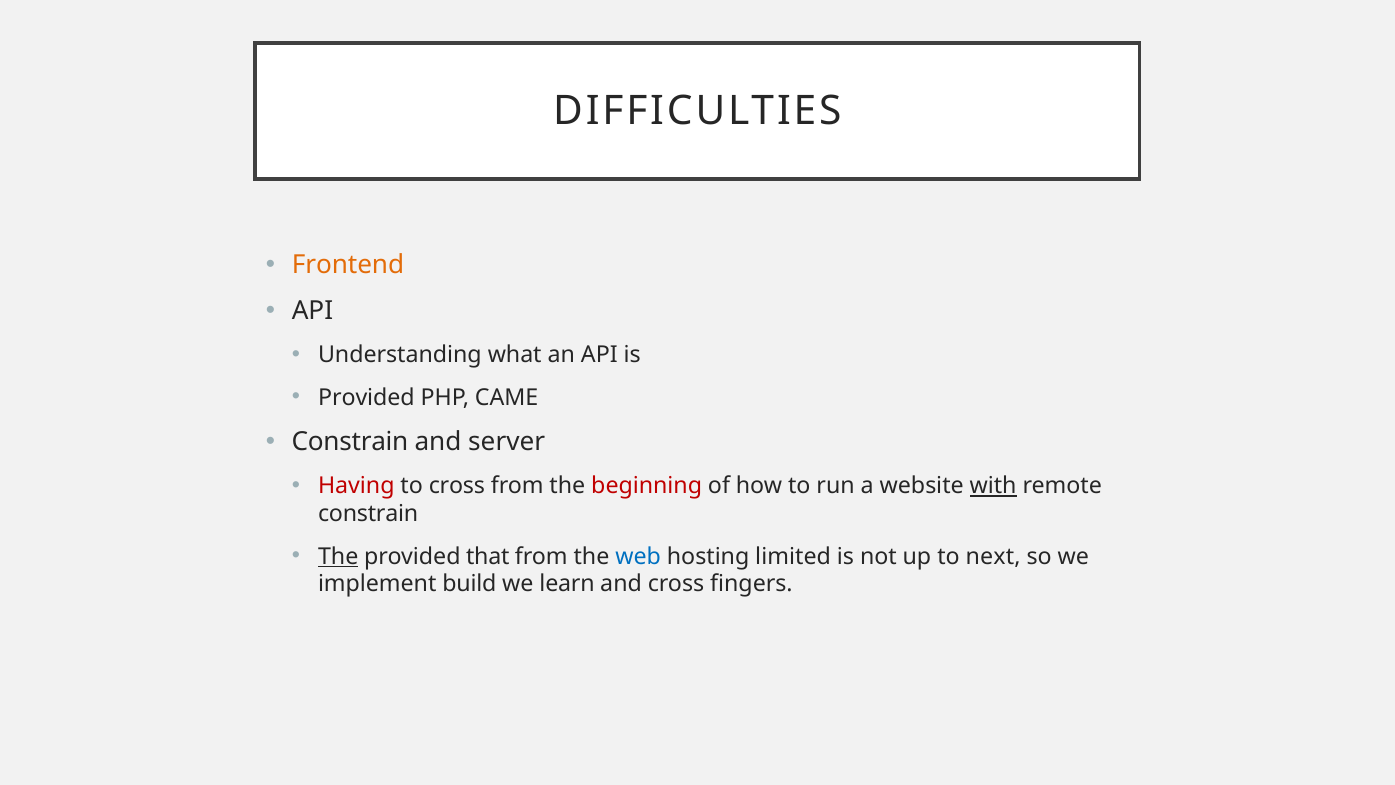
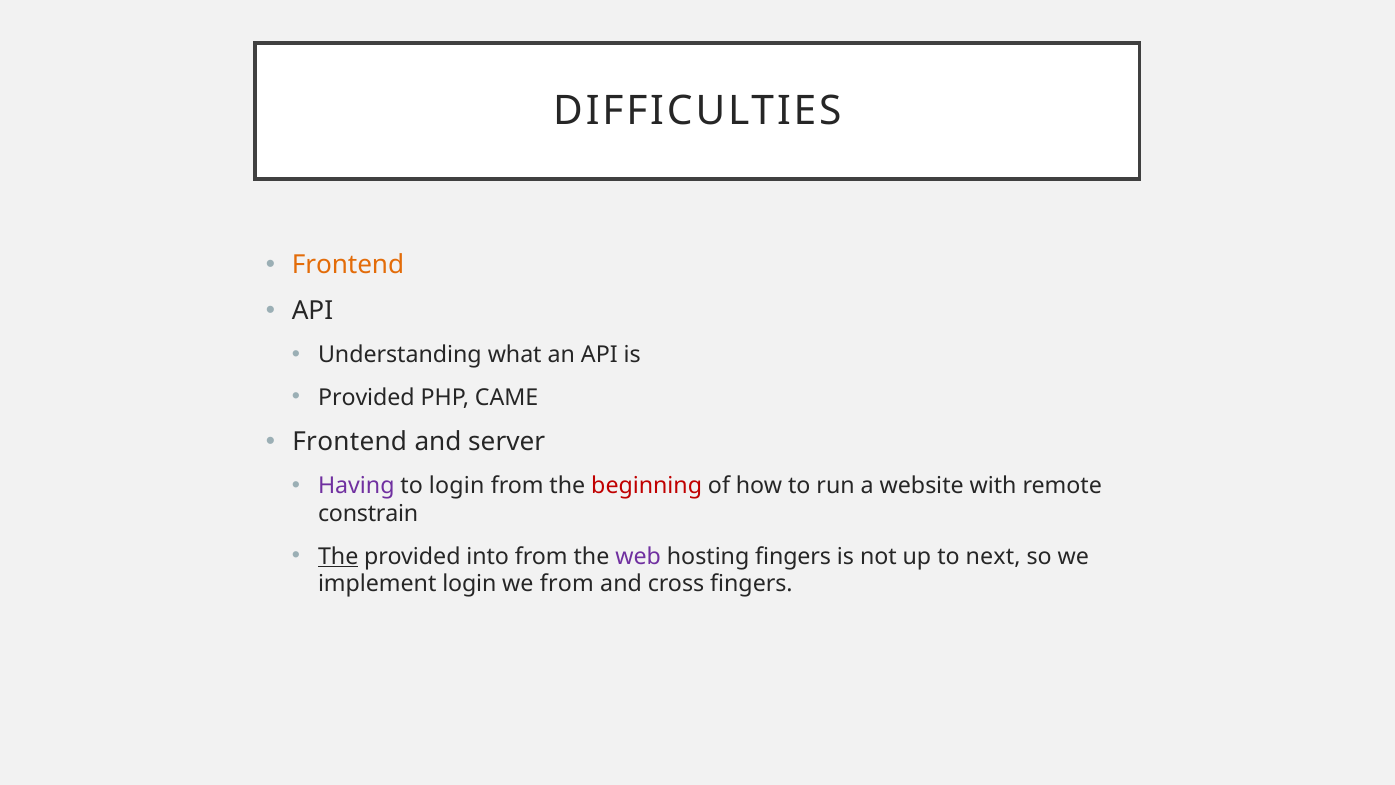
Constrain at (350, 442): Constrain -> Frontend
Having colour: red -> purple
to cross: cross -> login
with underline: present -> none
that: that -> into
web colour: blue -> purple
hosting limited: limited -> fingers
implement build: build -> login
we learn: learn -> from
